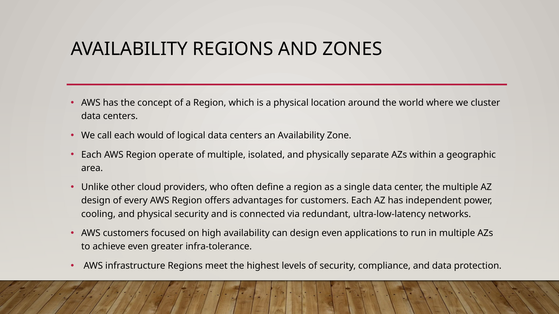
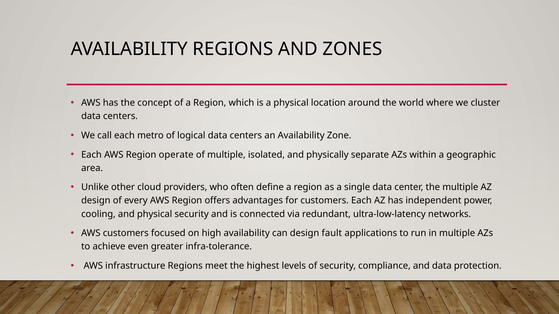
would: would -> metro
design even: even -> fault
